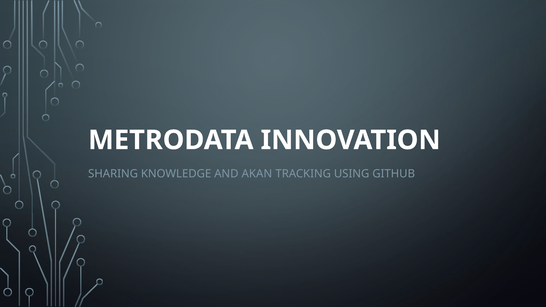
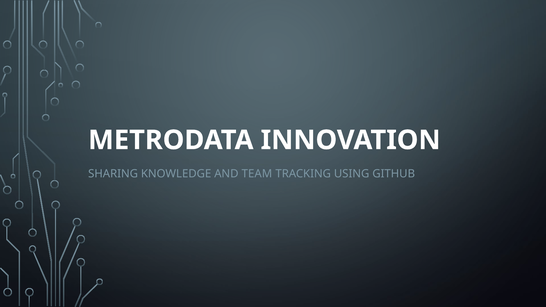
AKAN: AKAN -> TEAM
